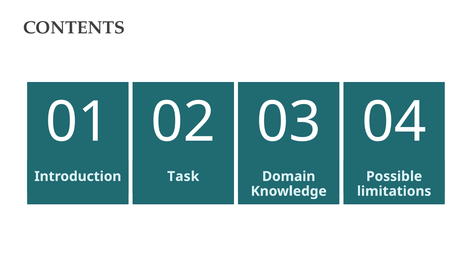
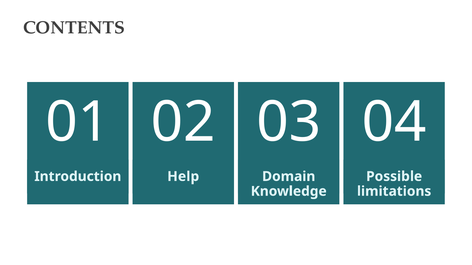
Task: Task -> Help
